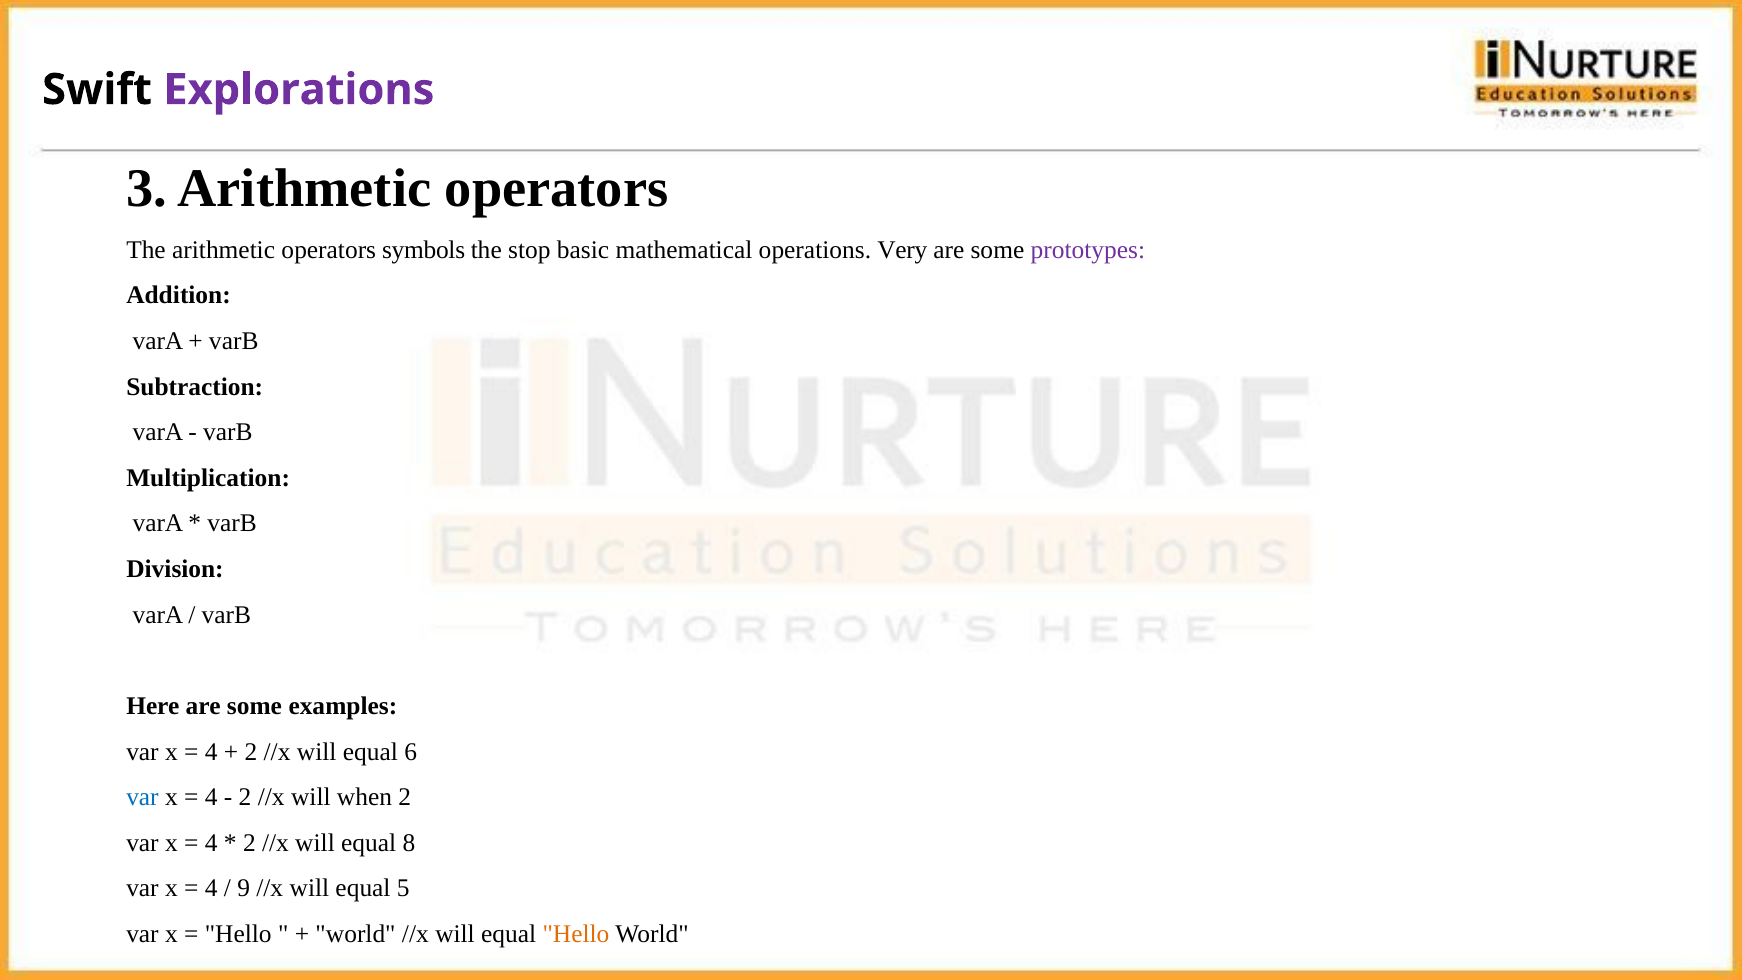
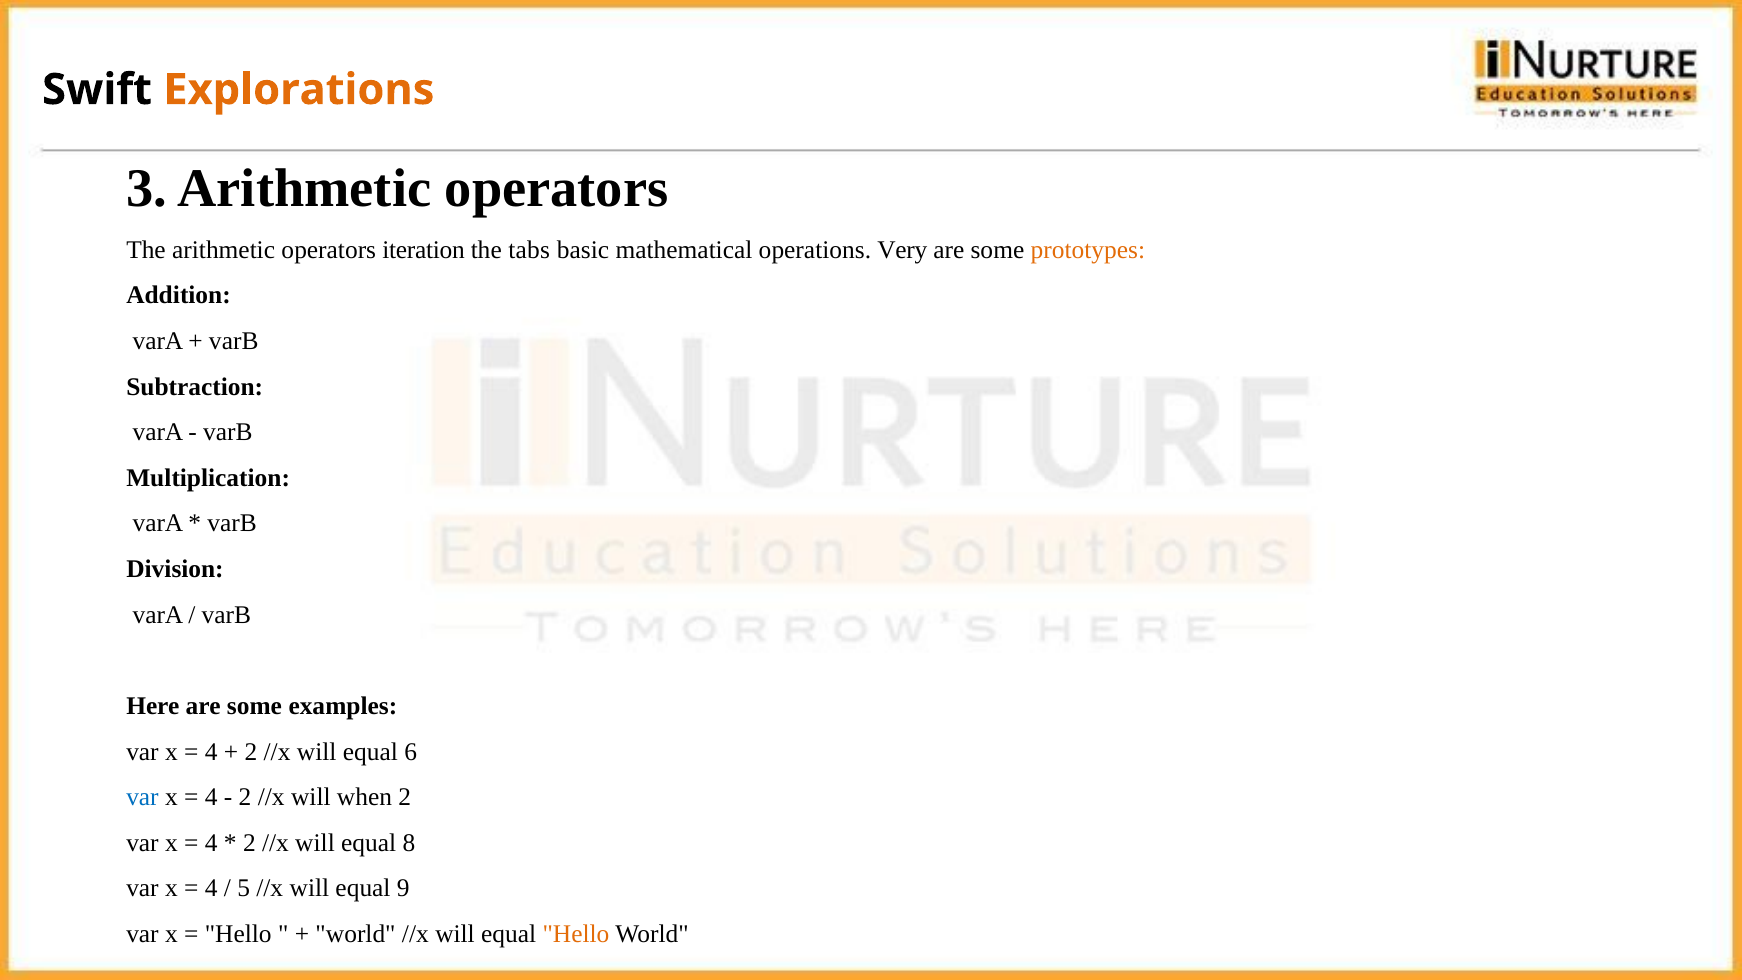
Explorations colour: purple -> orange
symbols: symbols -> iteration
stop: stop -> tabs
prototypes colour: purple -> orange
9: 9 -> 5
5: 5 -> 9
